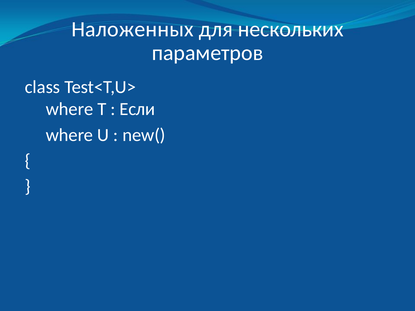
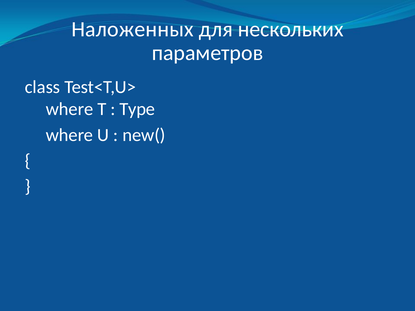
Если: Если -> Type
